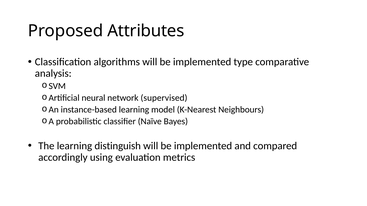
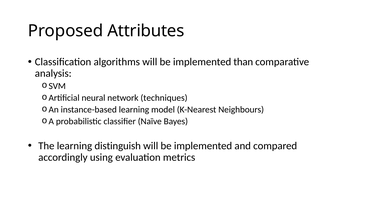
type: type -> than
supervised: supervised -> techniques
